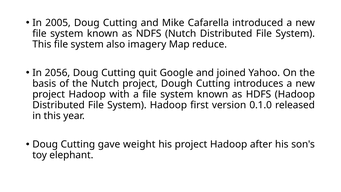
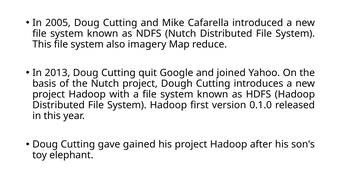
2056: 2056 -> 2013
weight: weight -> gained
